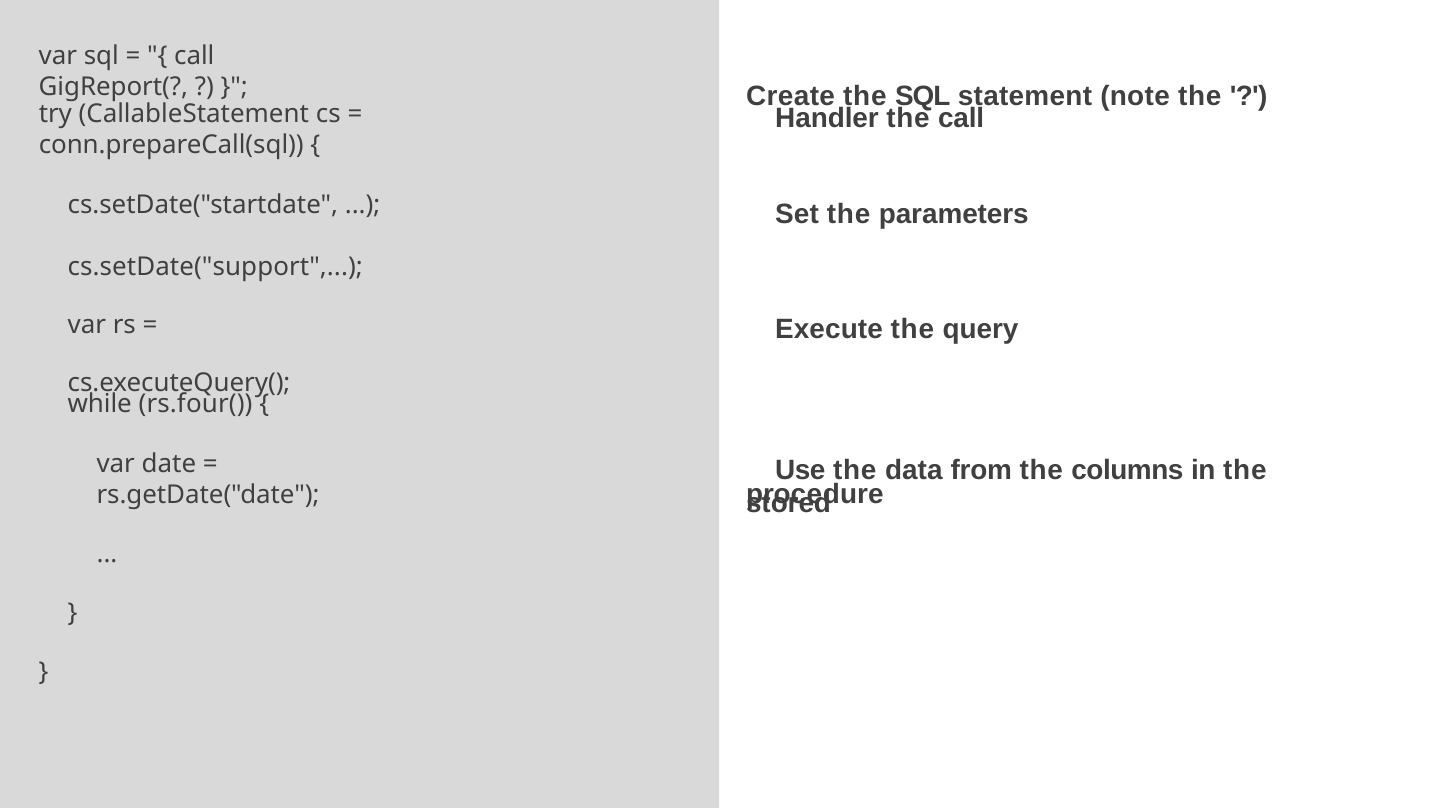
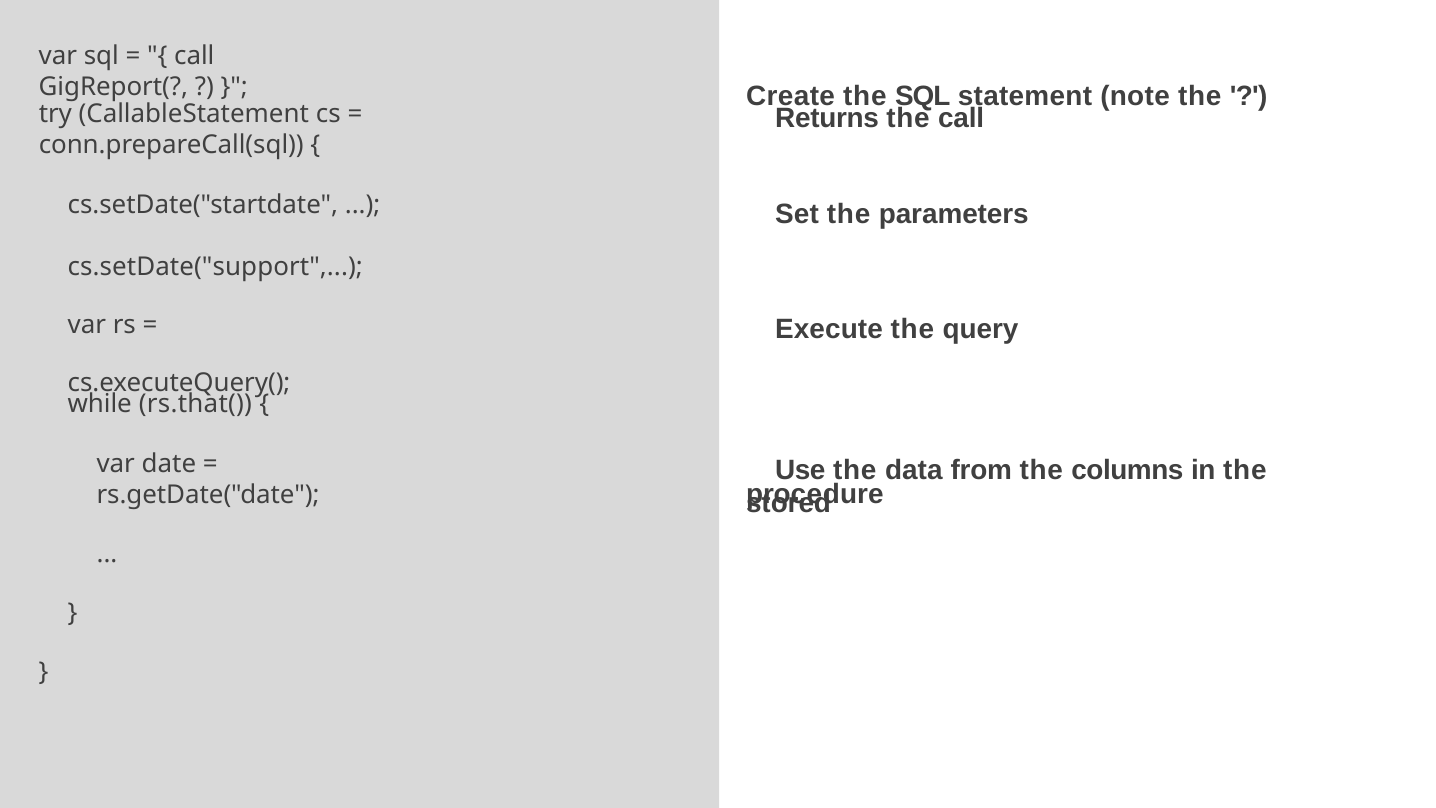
Handler: Handler -> Returns
rs.four(: rs.four( -> rs.that(
